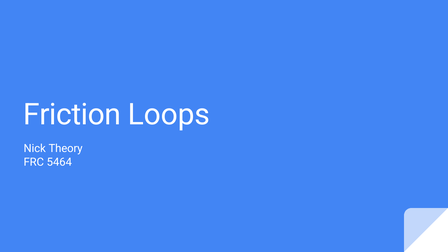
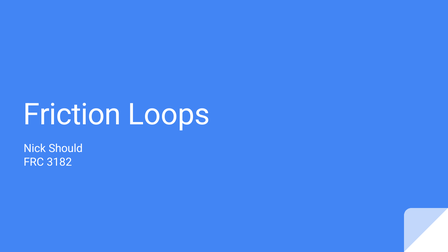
Theory: Theory -> Should
5464: 5464 -> 3182
